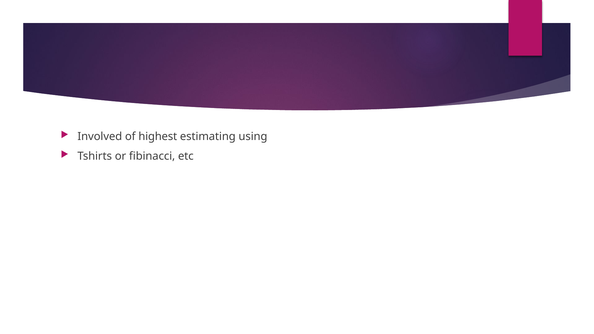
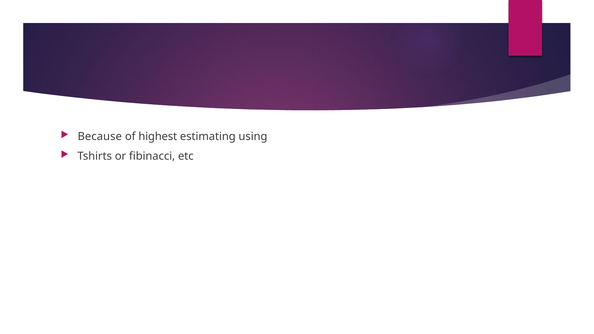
Involved: Involved -> Because
